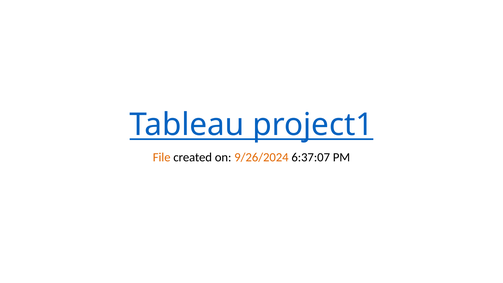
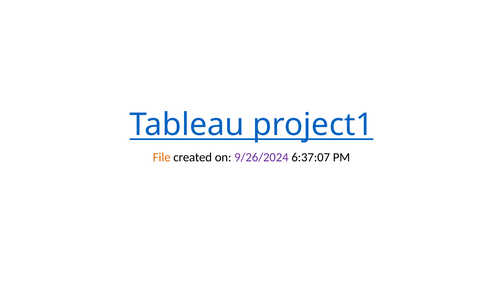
9/26/2024 colour: orange -> purple
